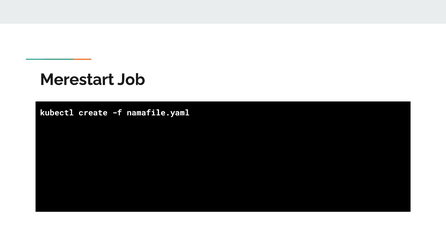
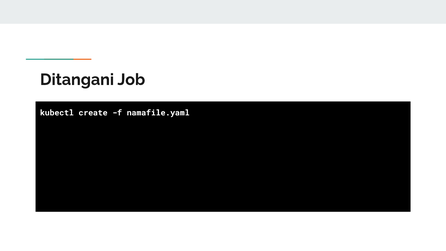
Merestart: Merestart -> Ditangani
